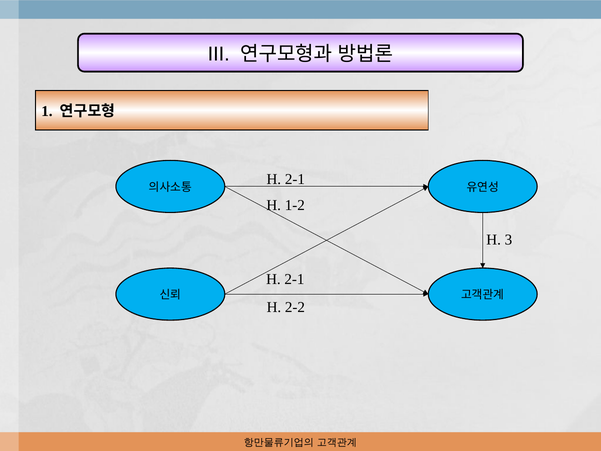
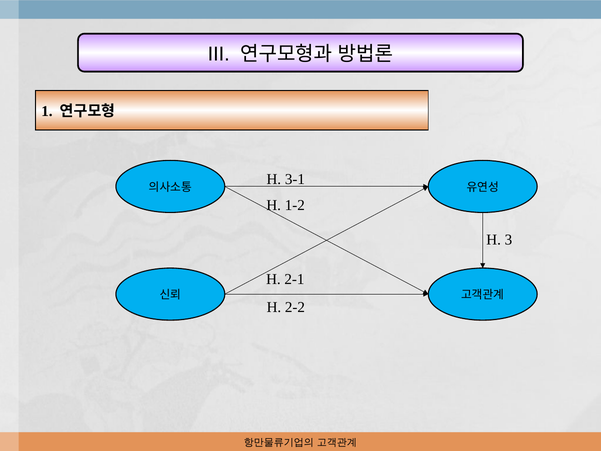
2-1 at (295, 179): 2-1 -> 3-1
